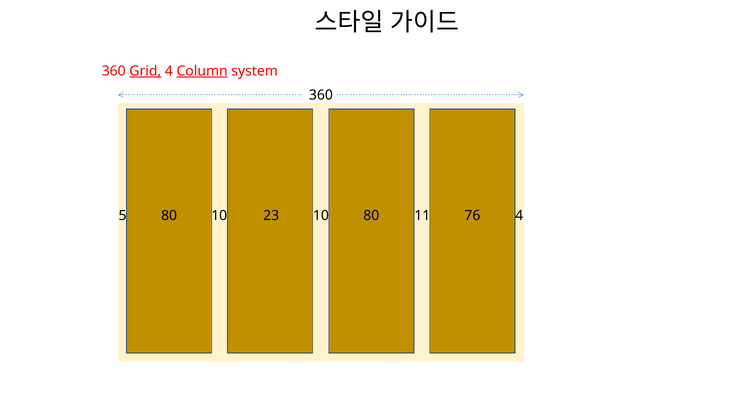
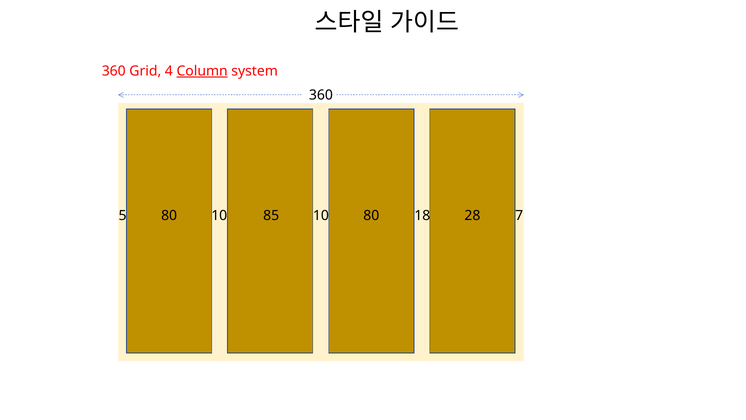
Grid underline: present -> none
23: 23 -> 85
11: 11 -> 18
76: 76 -> 28
5 4: 4 -> 7
